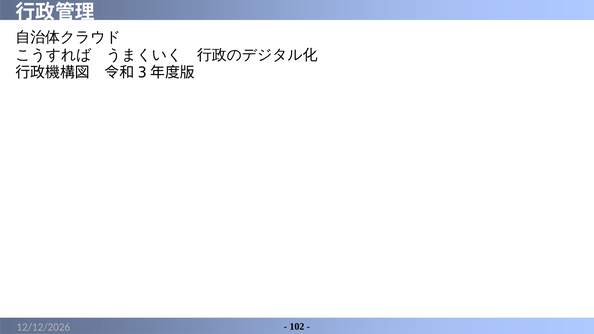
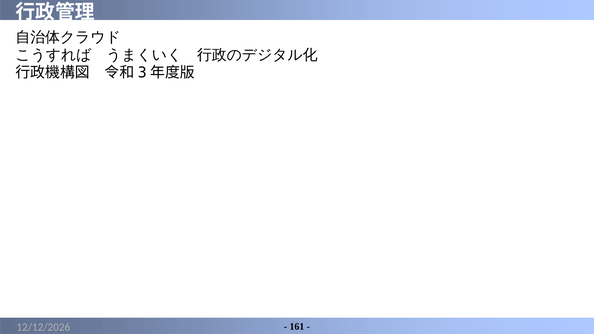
102: 102 -> 161
